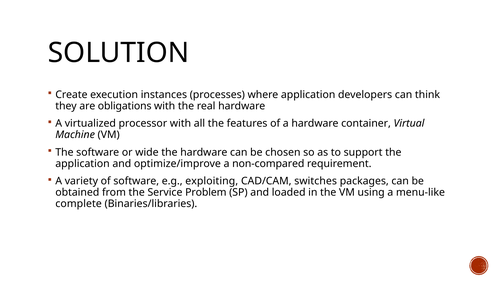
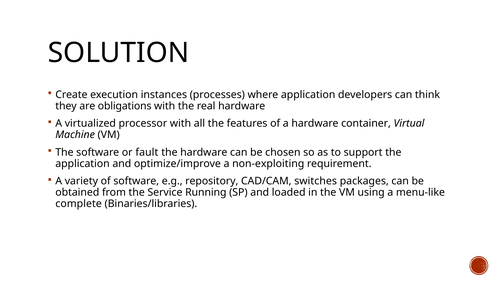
wide: wide -> fault
non-compared: non-compared -> non-exploiting
exploiting: exploiting -> repository
Problem: Problem -> Running
